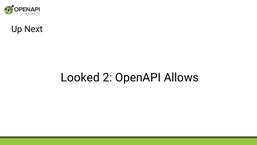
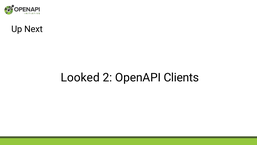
Allows: Allows -> Clients
